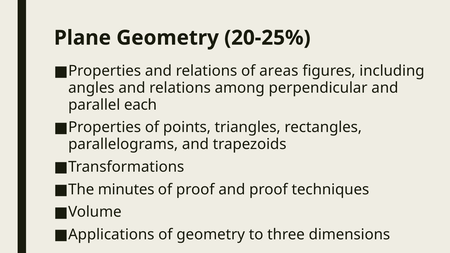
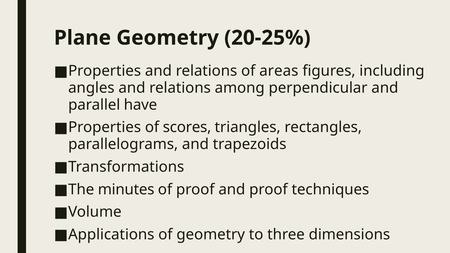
each: each -> have
points: points -> scores
